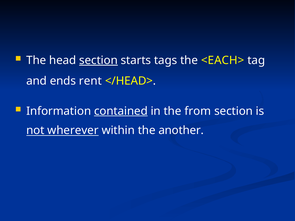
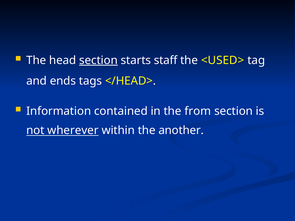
tags: tags -> staff
<EACH>: <EACH> -> <USED>
rent: rent -> tags
contained underline: present -> none
